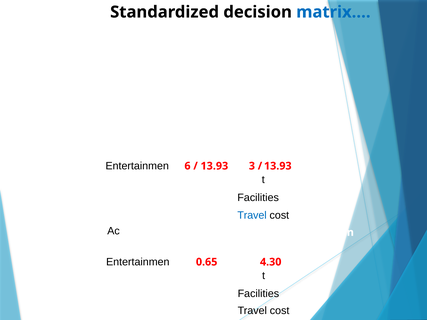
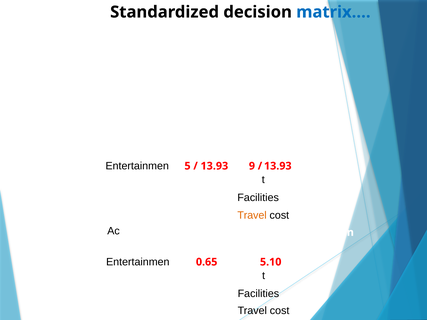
6: 6 -> 5
3: 3 -> 9
Travel at (252, 216) colour: blue -> orange
4.30: 4.30 -> 5.10
